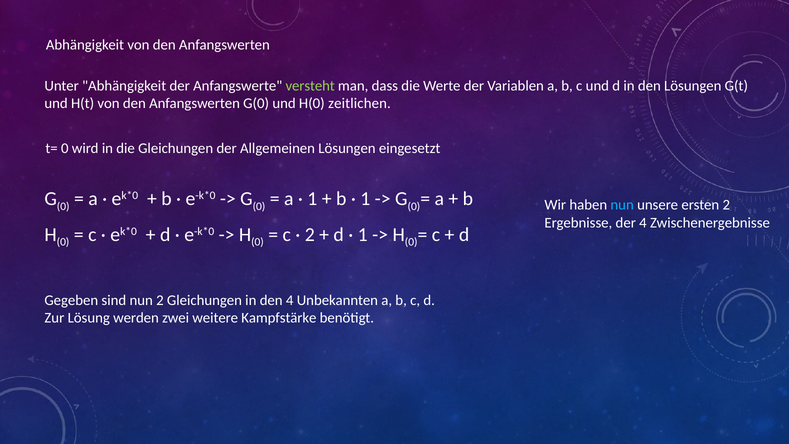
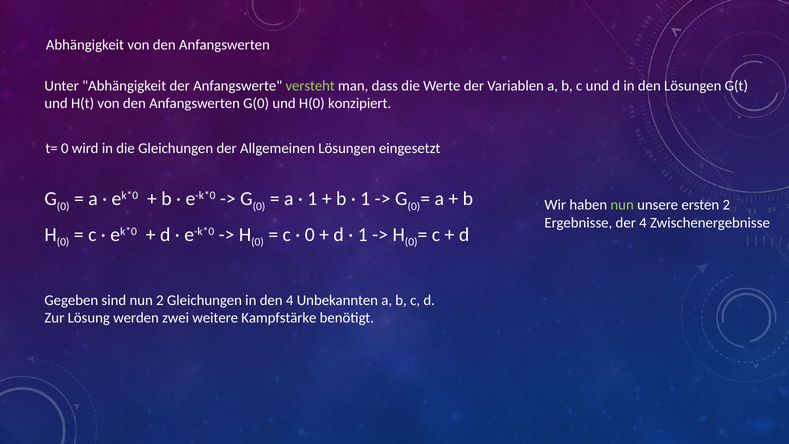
zeitlichen: zeitlichen -> konzipiert
nun at (622, 205) colour: light blue -> light green
2 at (310, 234): 2 -> 0
